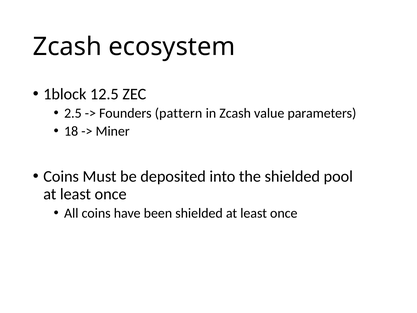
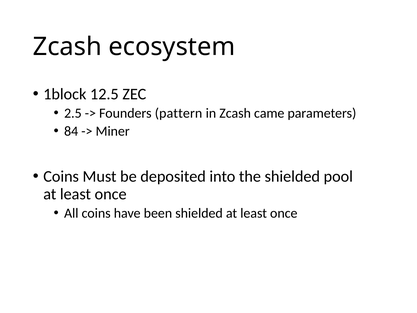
value: value -> came
18: 18 -> 84
